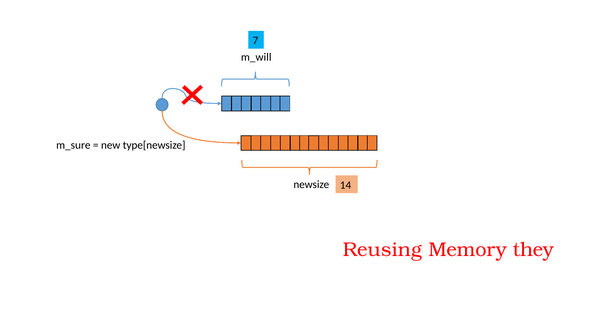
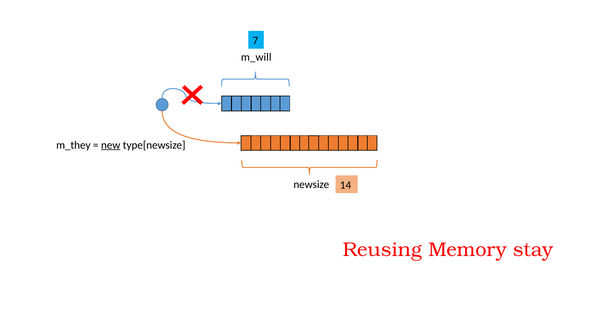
m_sure: m_sure -> m_they
new underline: none -> present
they: they -> stay
